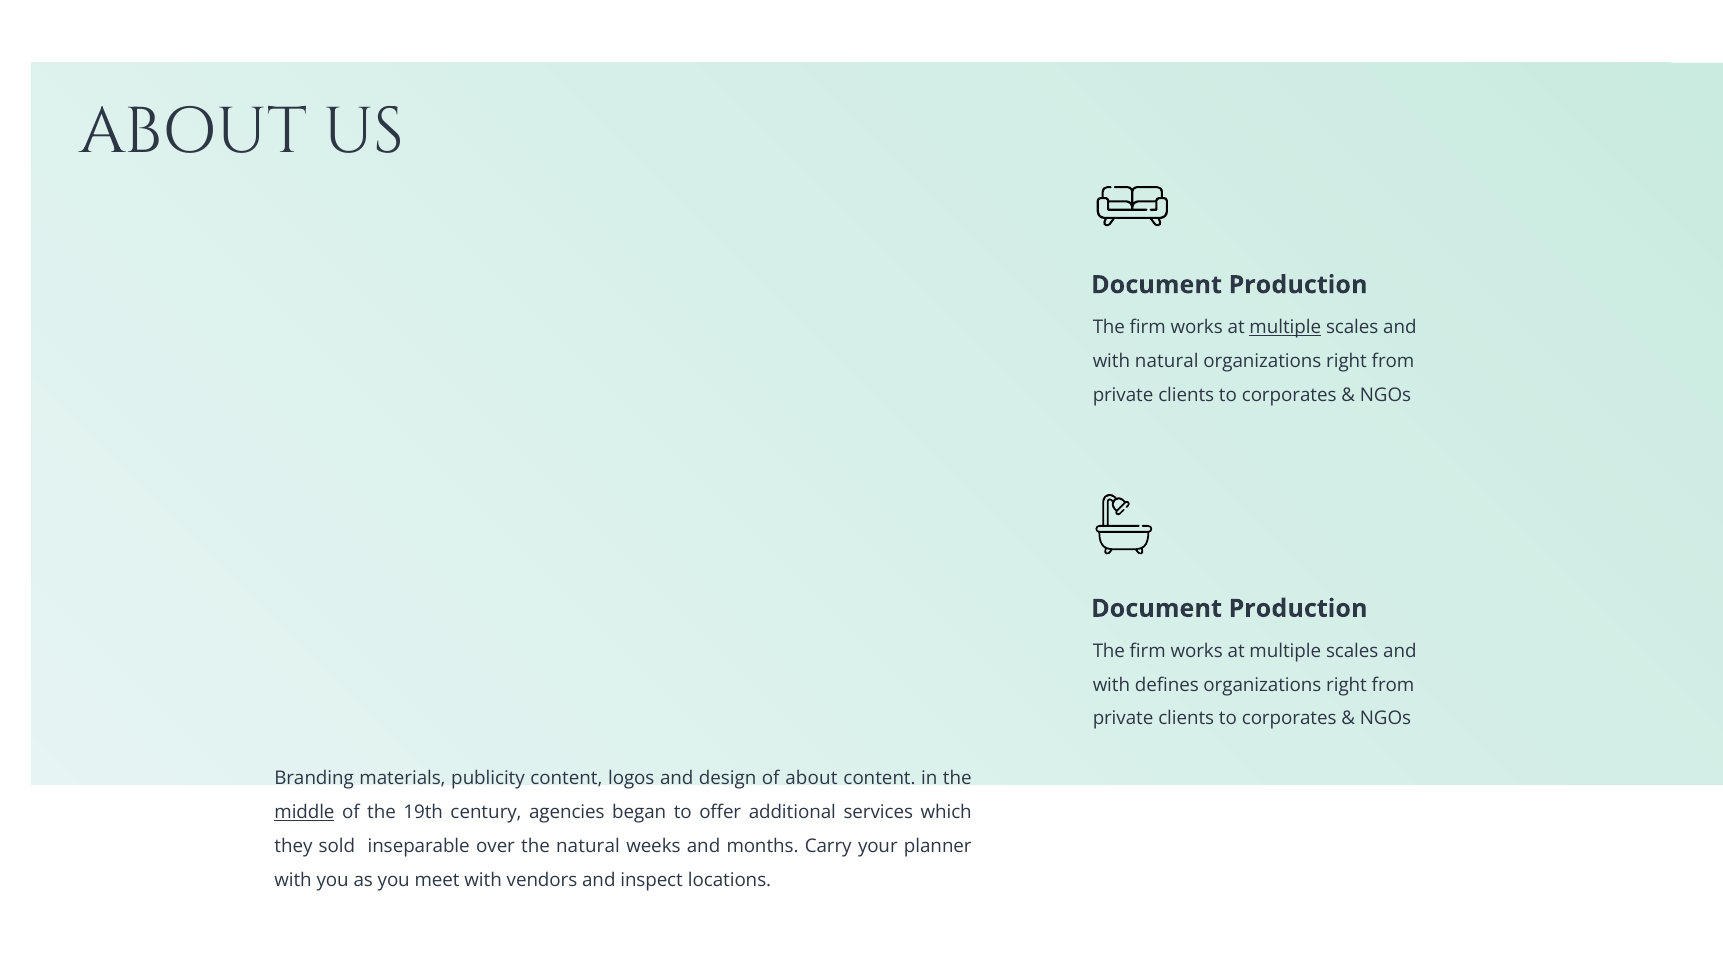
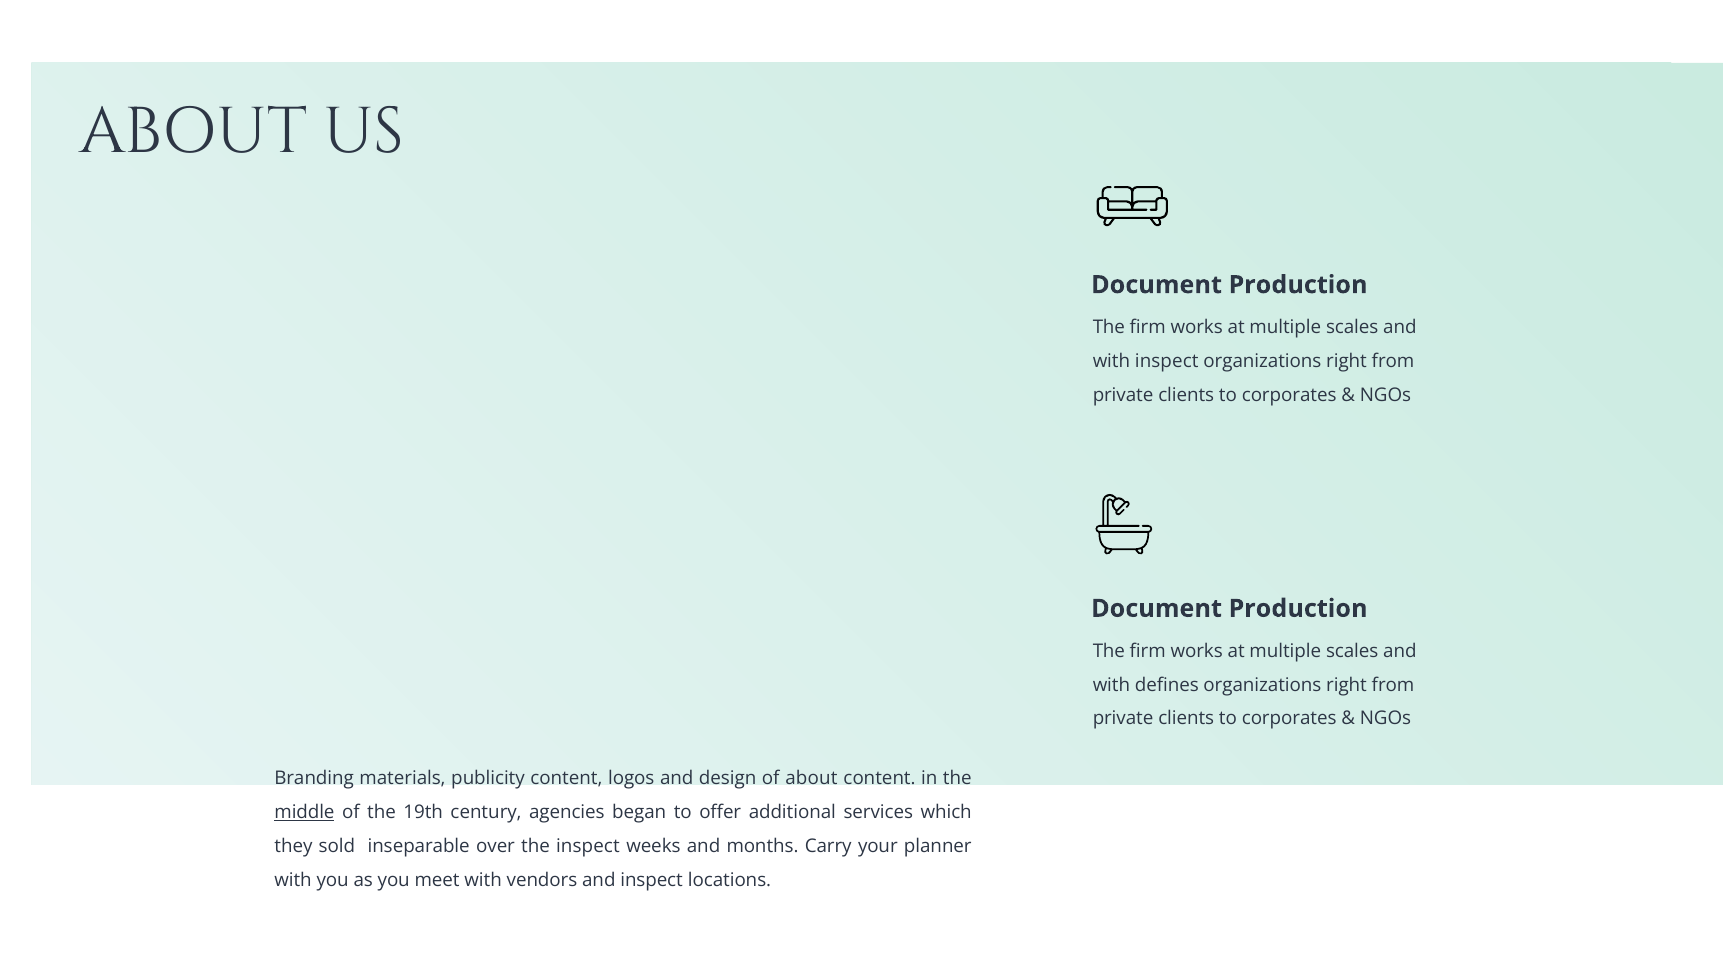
multiple at (1285, 327) underline: present -> none
with natural: natural -> inspect
the natural: natural -> inspect
